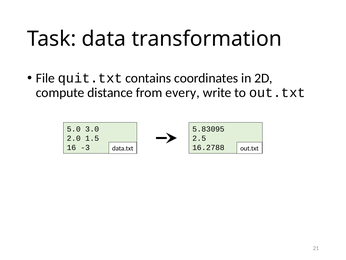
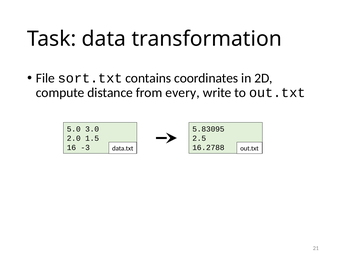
quit.txt: quit.txt -> sort.txt
